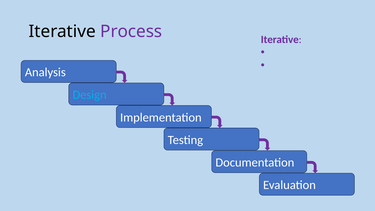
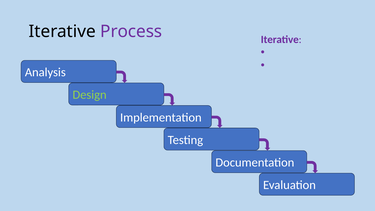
Design colour: light blue -> light green
